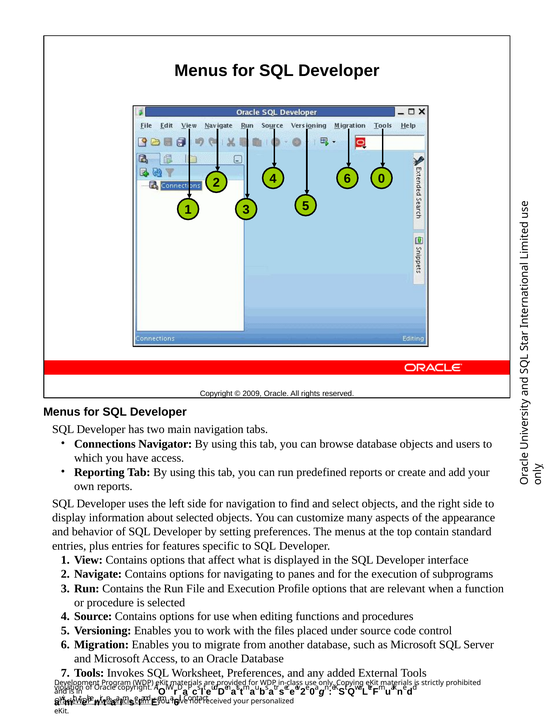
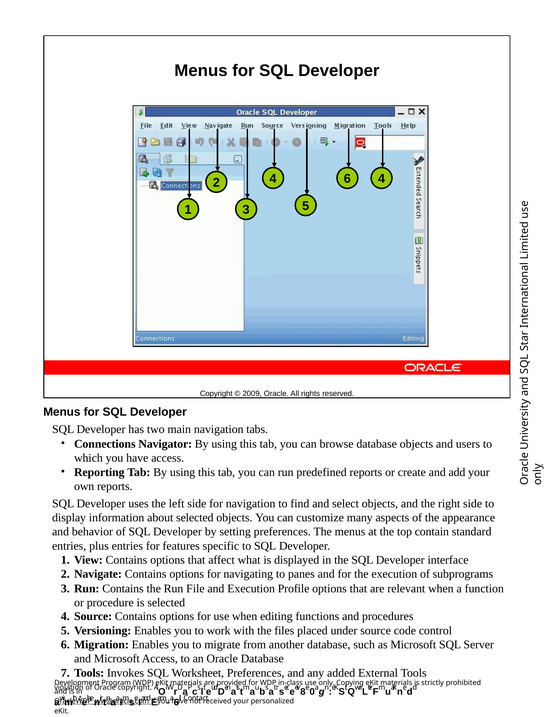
6 0: 0 -> 4
2 at (303, 692): 2 -> 8
